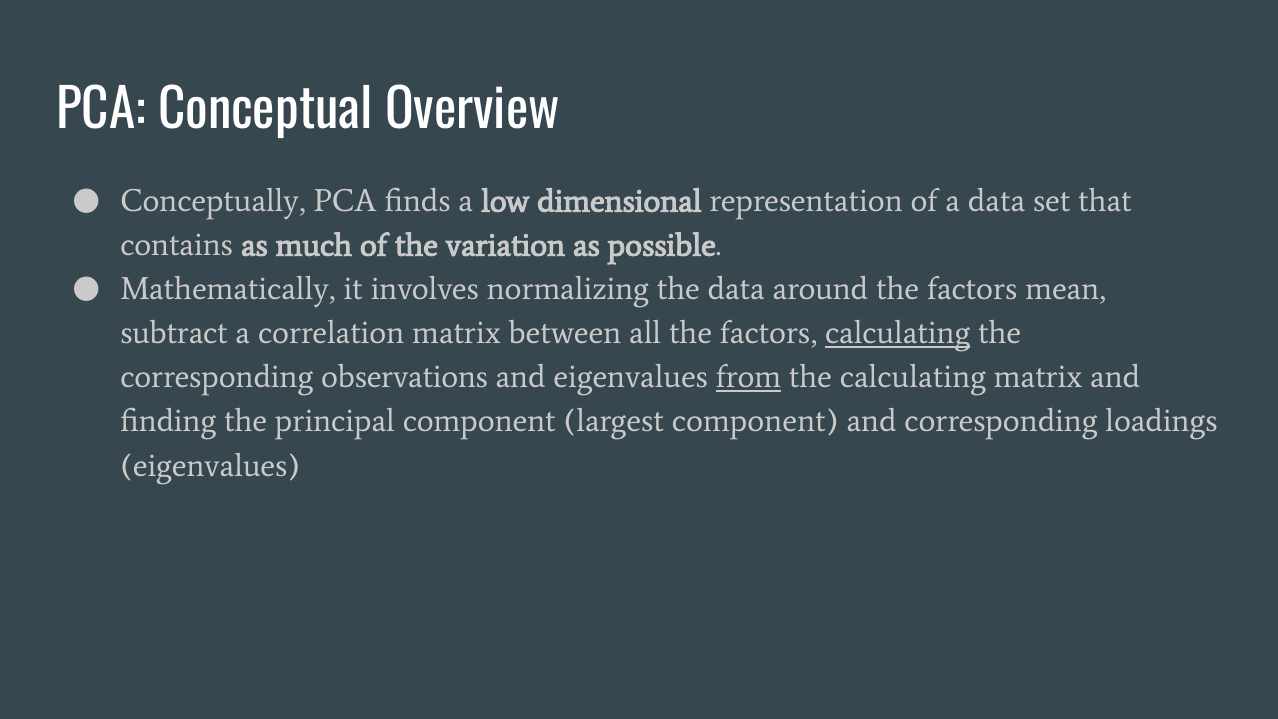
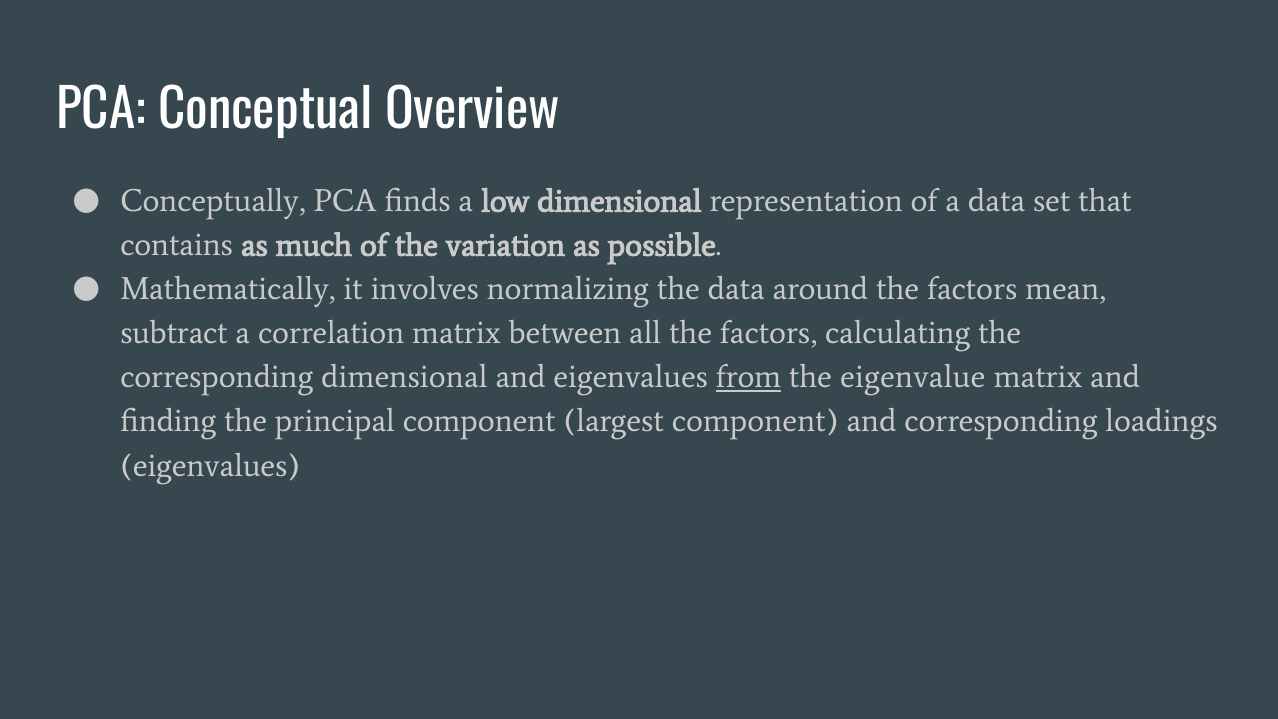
calculating at (898, 333) underline: present -> none
corresponding observations: observations -> dimensional
the calculating: calculating -> eigenvalue
